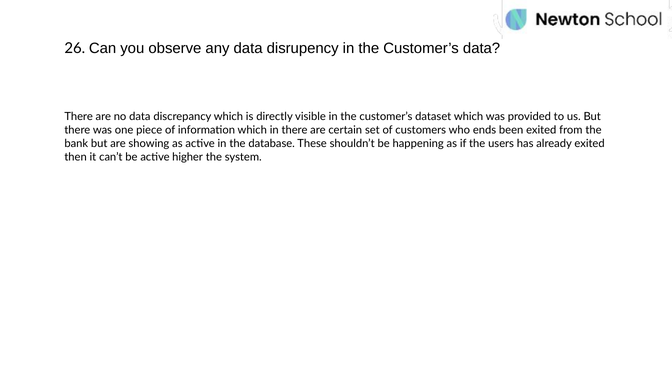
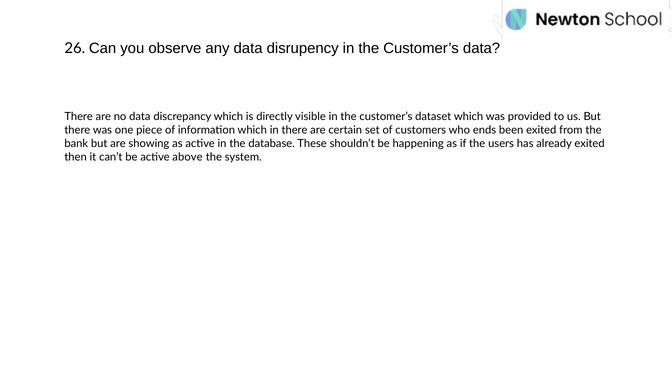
higher: higher -> above
